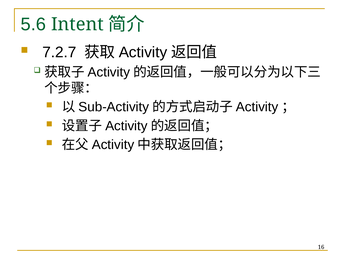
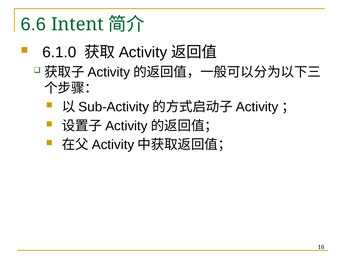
5.6: 5.6 -> 6.6
7.2.7: 7.2.7 -> 6.1.0
